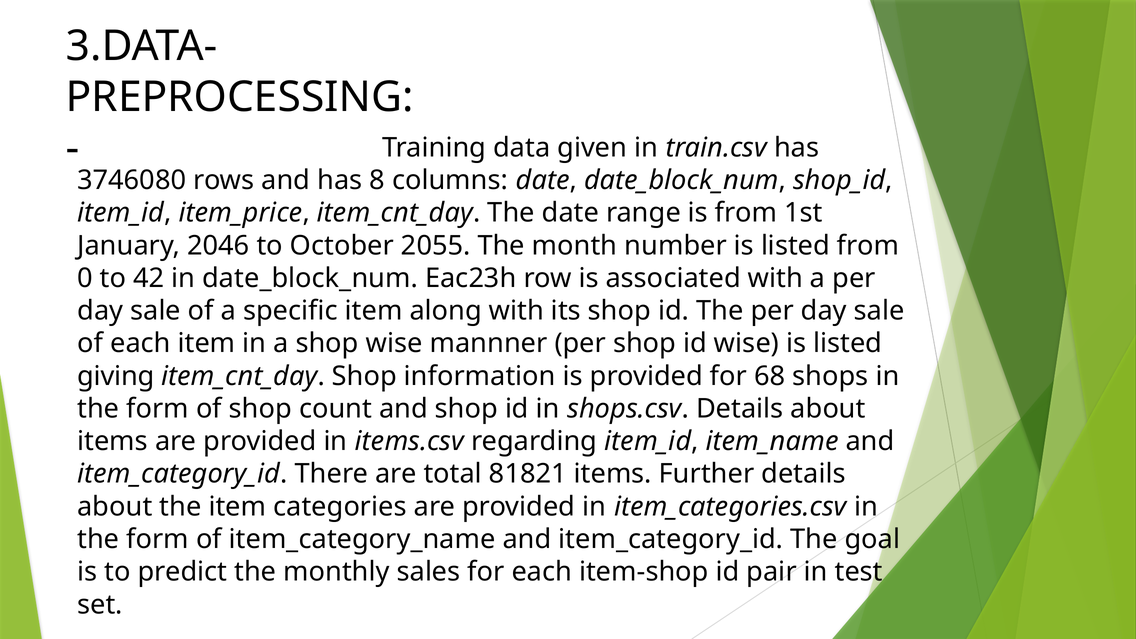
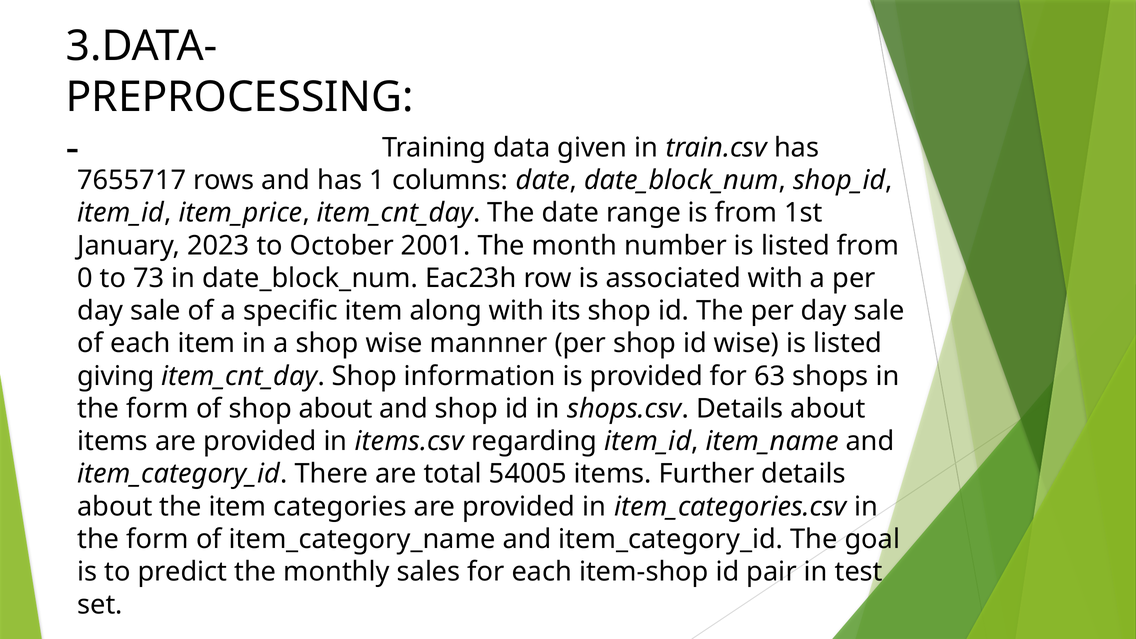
3746080: 3746080 -> 7655717
8: 8 -> 1
2046: 2046 -> 2023
2055: 2055 -> 2001
42: 42 -> 73
68: 68 -> 63
shop count: count -> about
81821: 81821 -> 54005
